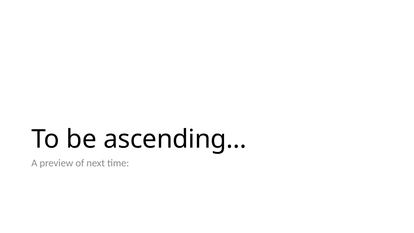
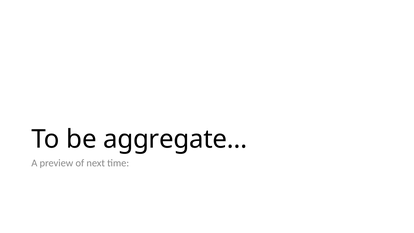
ascending…: ascending… -> aggregate…
